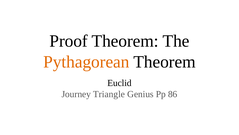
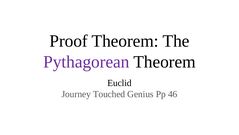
Pythagorean colour: orange -> purple
Triangle: Triangle -> Touched
86: 86 -> 46
